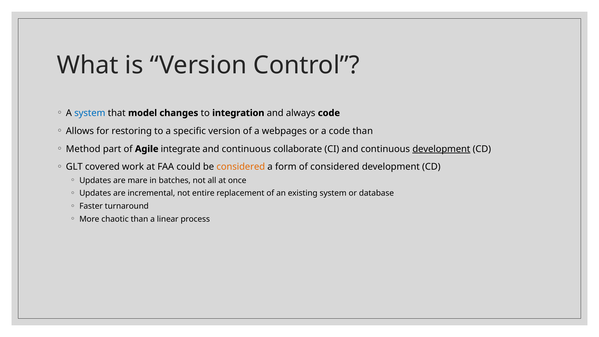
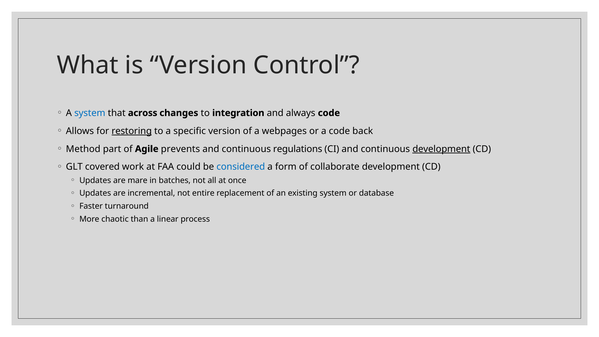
model: model -> across
restoring underline: none -> present
code than: than -> back
integrate: integrate -> prevents
collaborate: collaborate -> regulations
considered at (241, 167) colour: orange -> blue
of considered: considered -> collaborate
